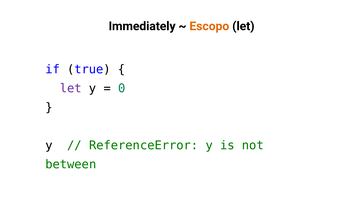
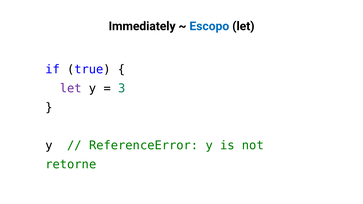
Escopo colour: orange -> blue
0: 0 -> 3
between: between -> retorne
